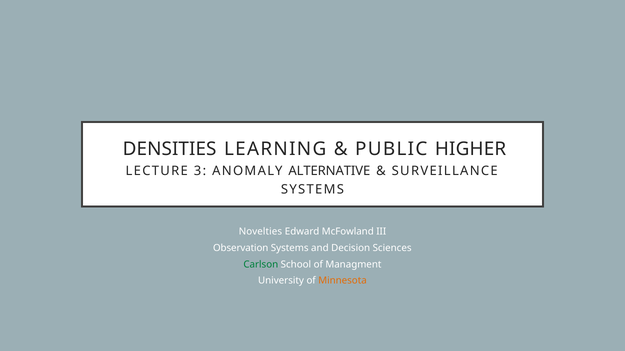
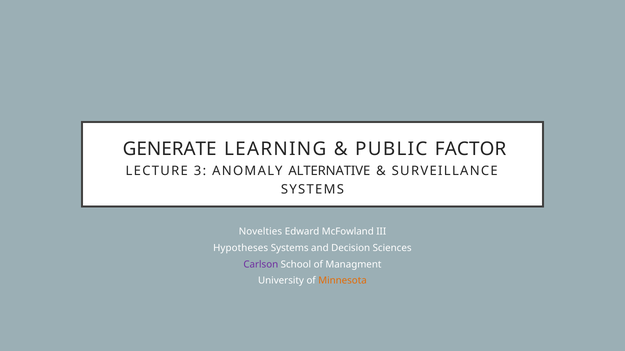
DENSITIES: DENSITIES -> GENERATE
HIGHER: HIGHER -> FACTOR
Observation: Observation -> Hypotheses
Carlson colour: green -> purple
